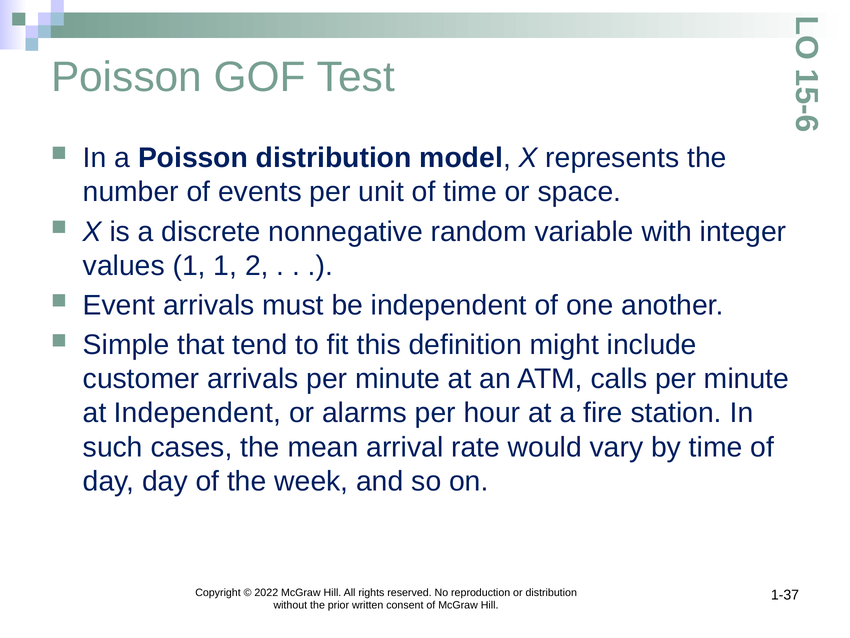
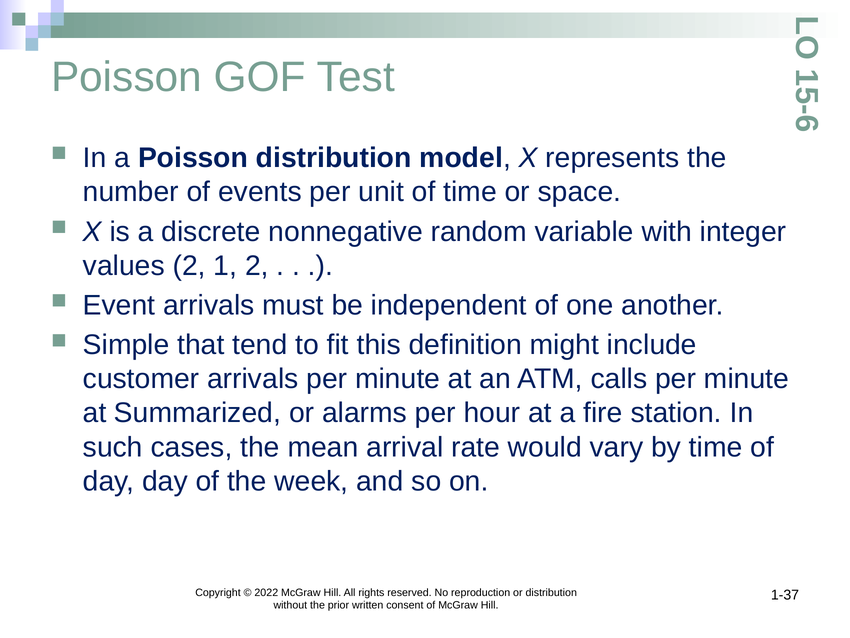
values 1: 1 -> 2
at Independent: Independent -> Summarized
